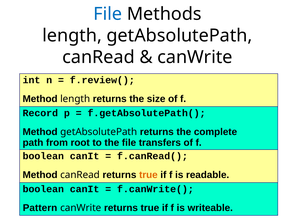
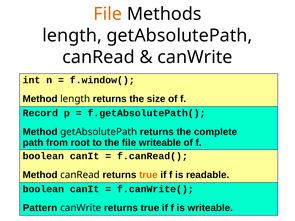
File at (108, 14) colour: blue -> orange
f.review(: f.review( -> f.window(
file transfers: transfers -> writeable
